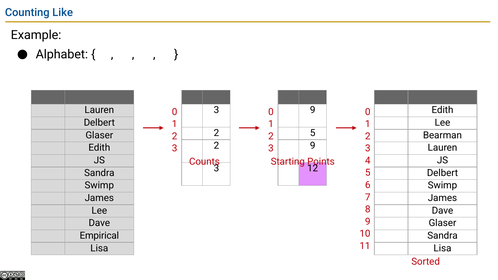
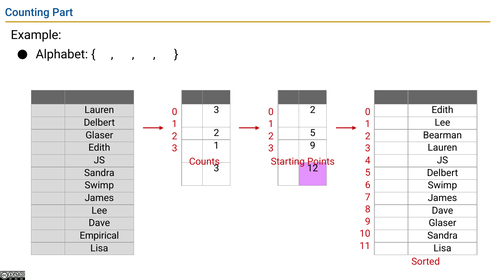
Like: Like -> Part
9 at (313, 110): 9 -> 2
2 at (216, 146): 2 -> 1
